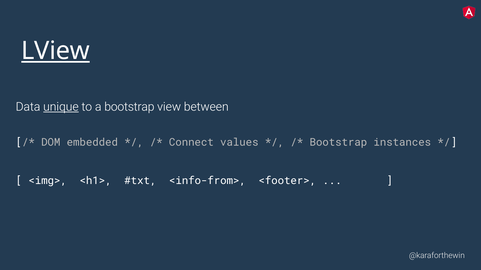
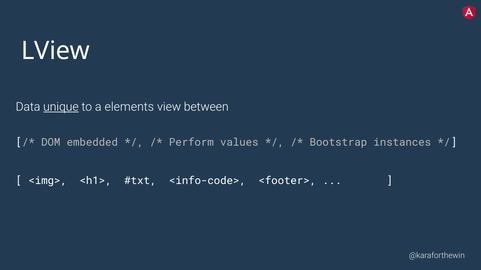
LView underline: present -> none
a bootstrap: bootstrap -> elements
Connect: Connect -> Perform
<info-from>: <info-from> -> <info-code>
